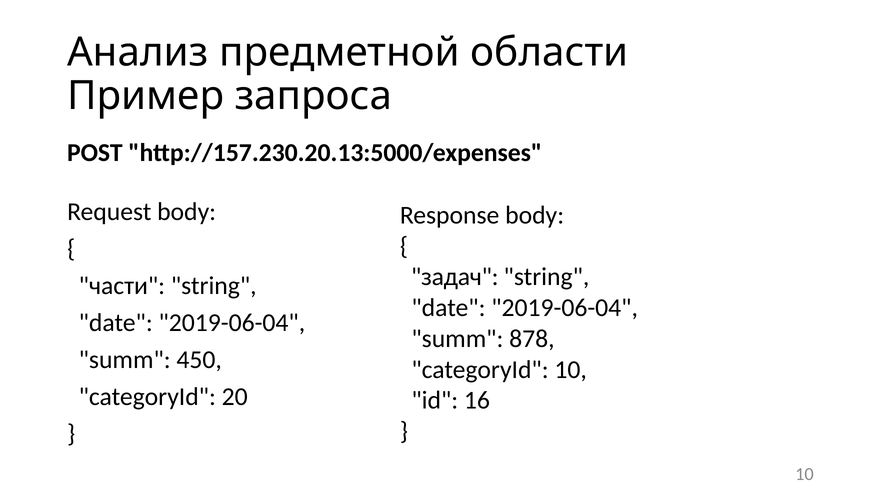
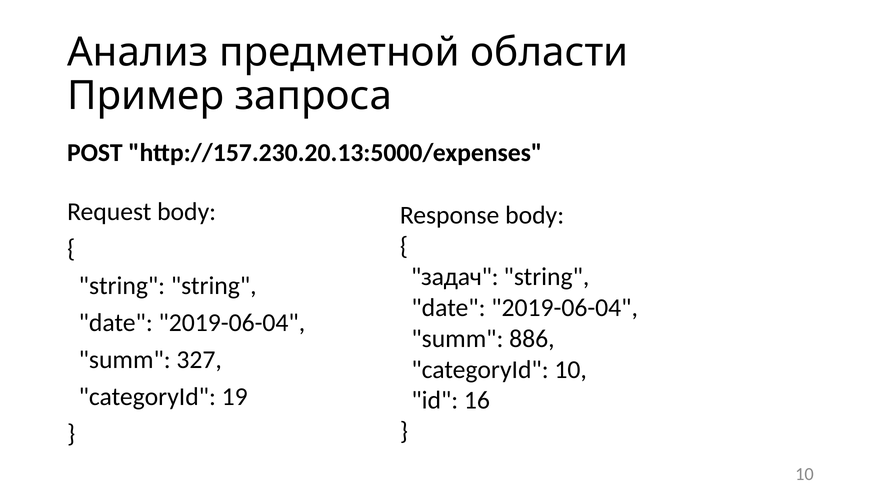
части at (122, 285): части -> string
878: 878 -> 886
450: 450 -> 327
20: 20 -> 19
